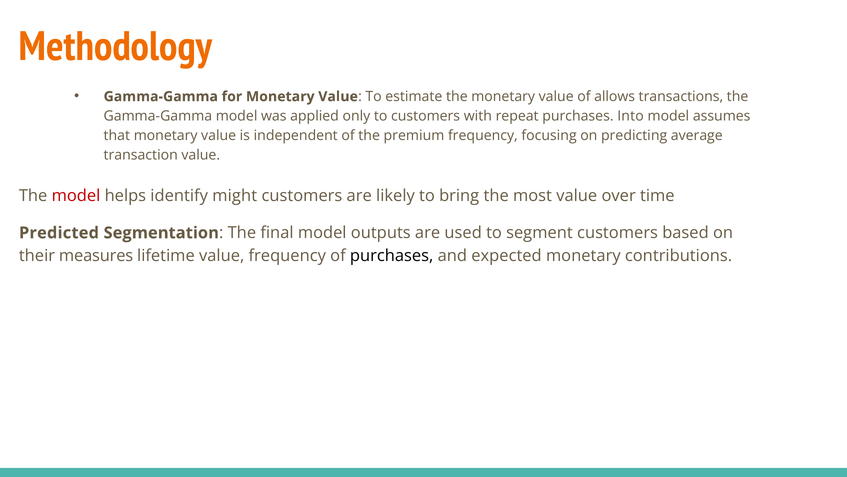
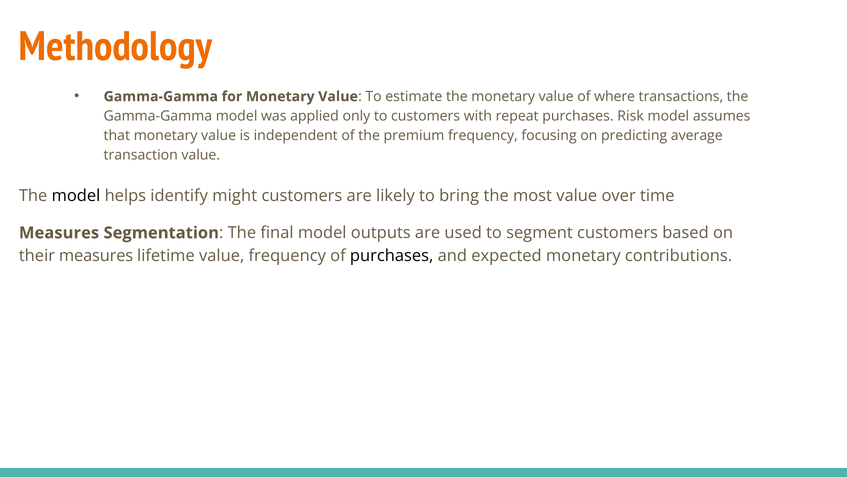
allows: allows -> where
Into: Into -> Risk
model at (76, 196) colour: red -> black
Predicted at (59, 233): Predicted -> Measures
